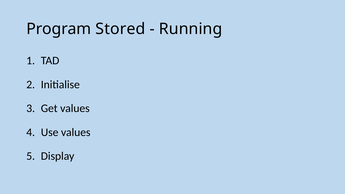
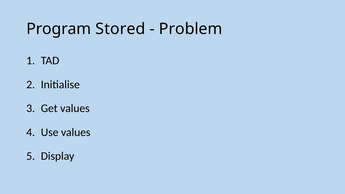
Running: Running -> Problem
